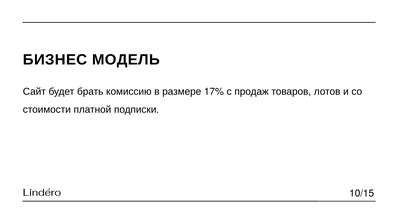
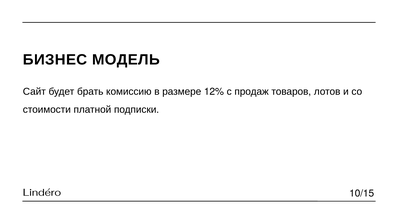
17%: 17% -> 12%
